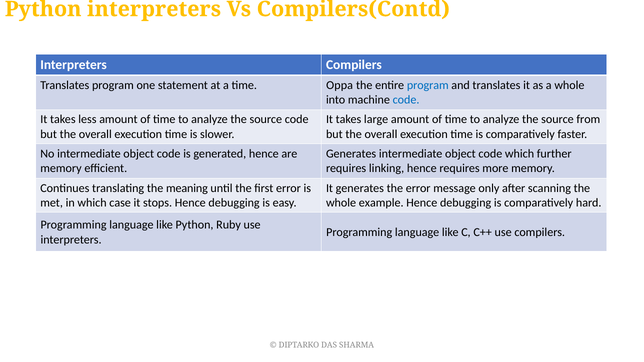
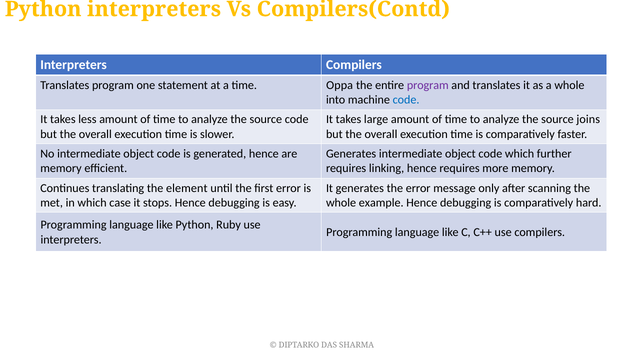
program at (428, 85) colour: blue -> purple
from: from -> joins
meaning: meaning -> element
